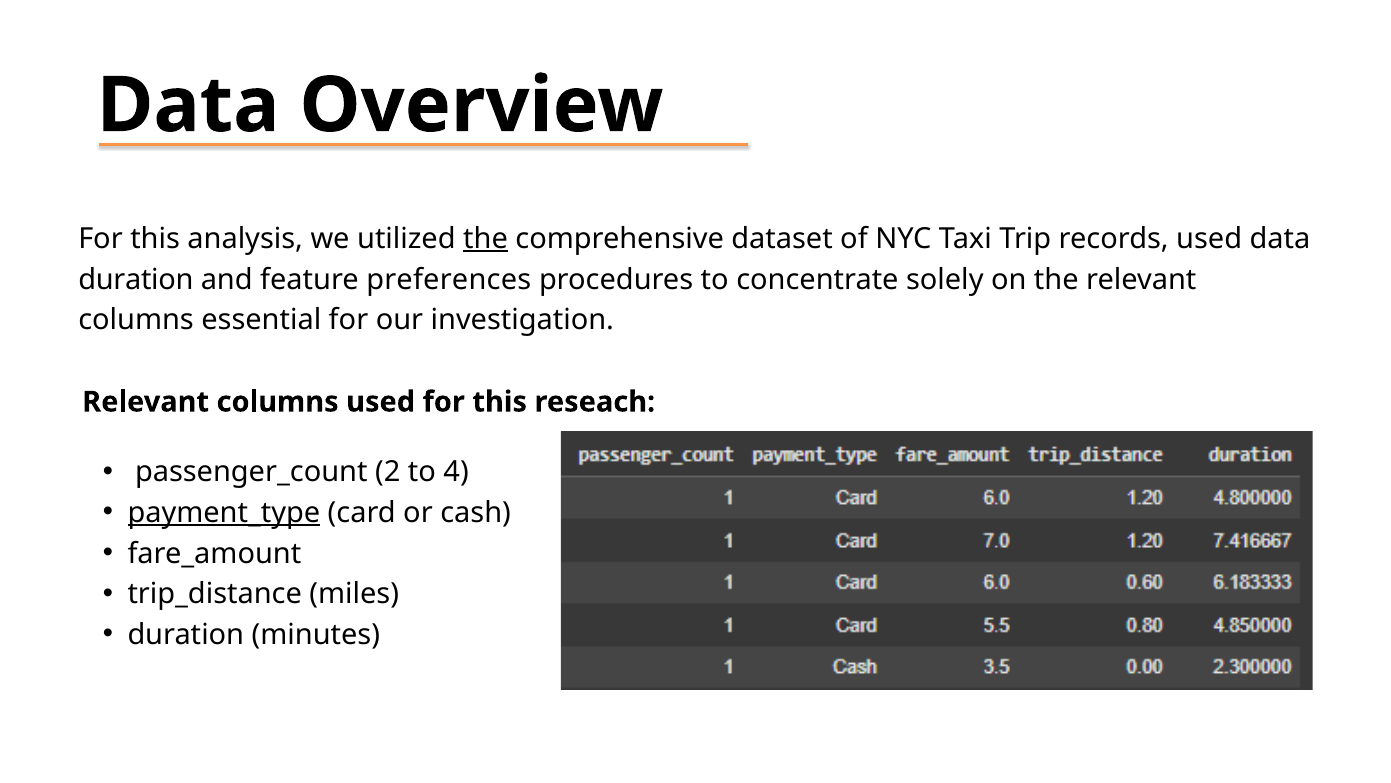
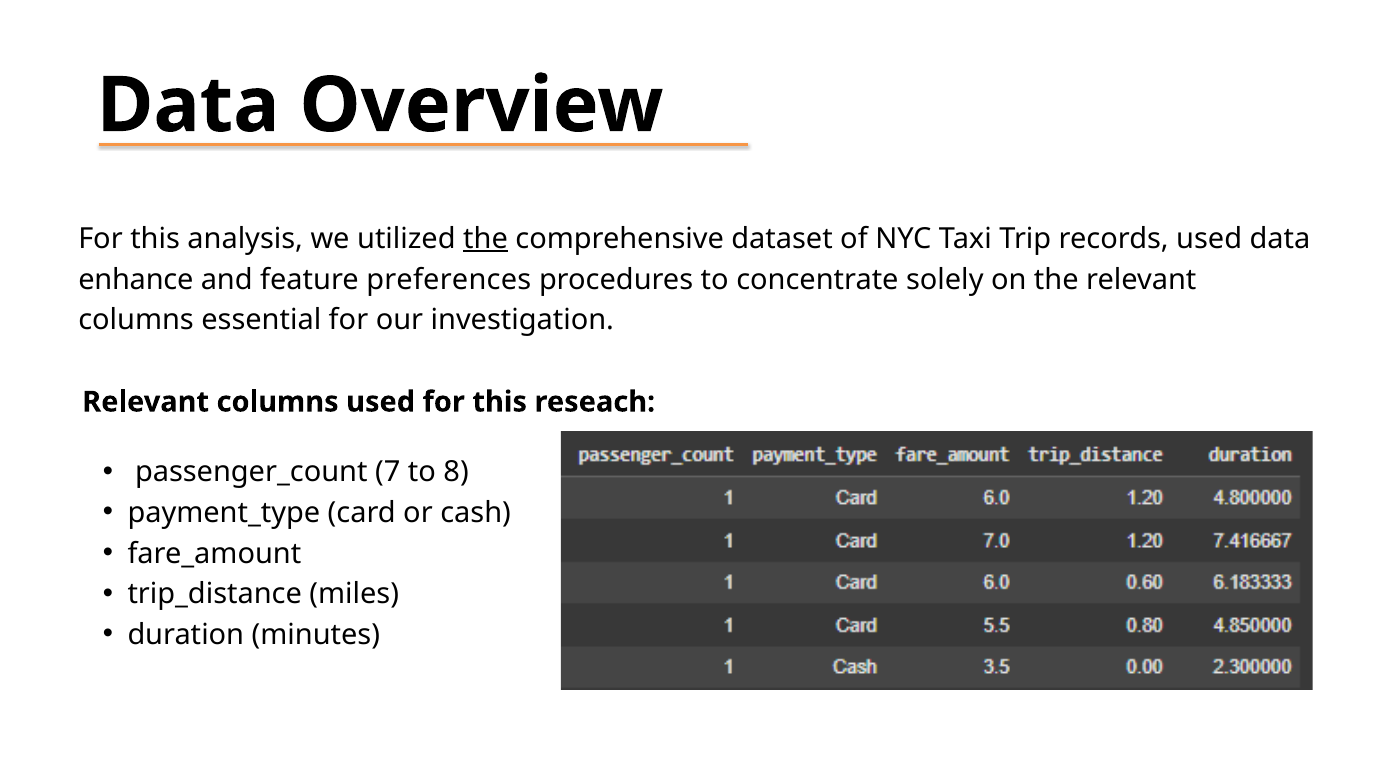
duration at (136, 279): duration -> enhance
2: 2 -> 7
4: 4 -> 8
payment_type underline: present -> none
